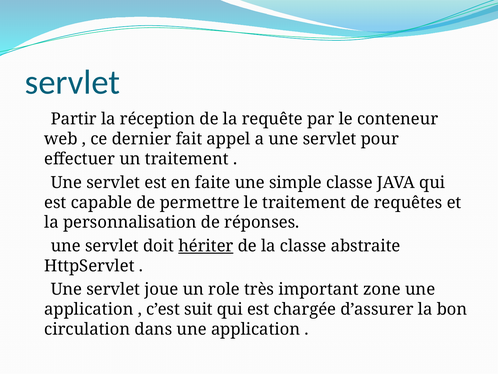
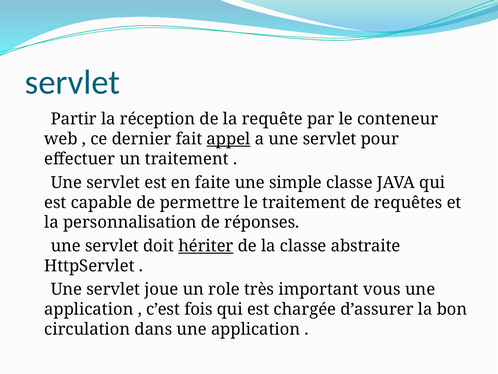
appel underline: none -> present
zone: zone -> vous
suit: suit -> fois
